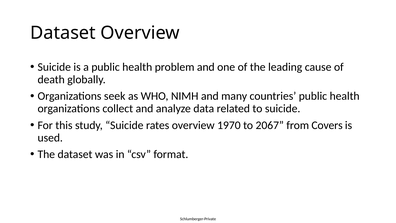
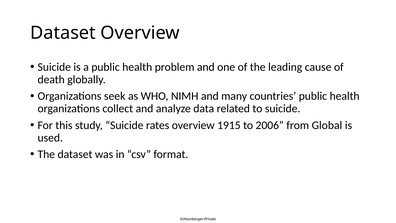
1970: 1970 -> 1915
2067: 2067 -> 2006
Covers: Covers -> Global
